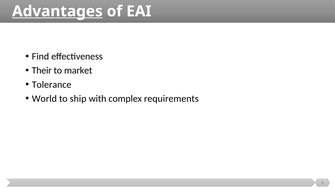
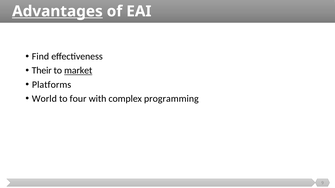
market underline: none -> present
Tolerance: Tolerance -> Platforms
ship: ship -> four
requirements: requirements -> programming
